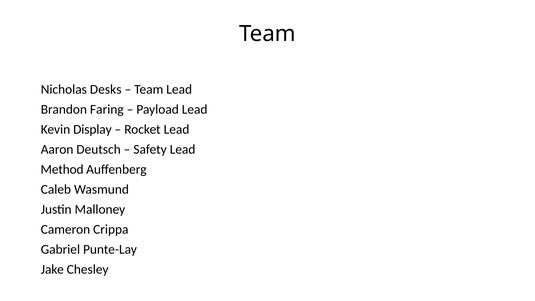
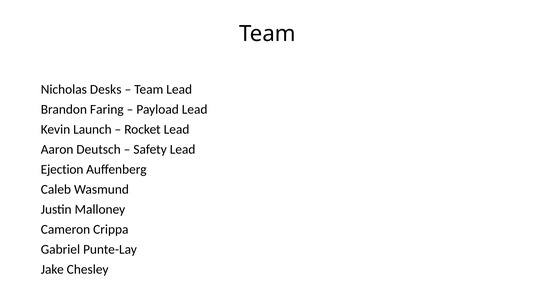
Display: Display -> Launch
Method: Method -> Ejection
